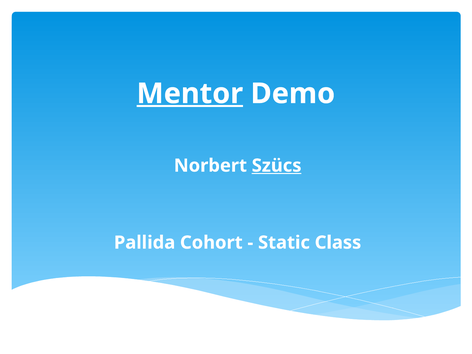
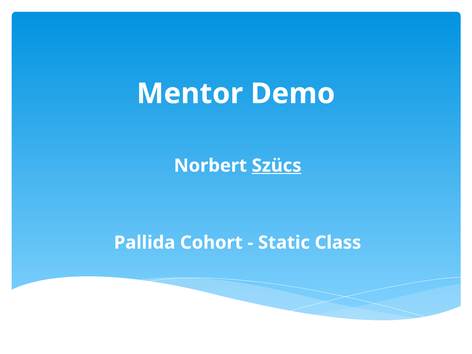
Mentor underline: present -> none
